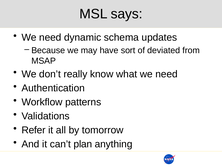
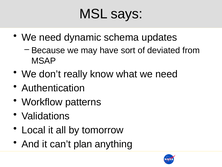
Refer: Refer -> Local
